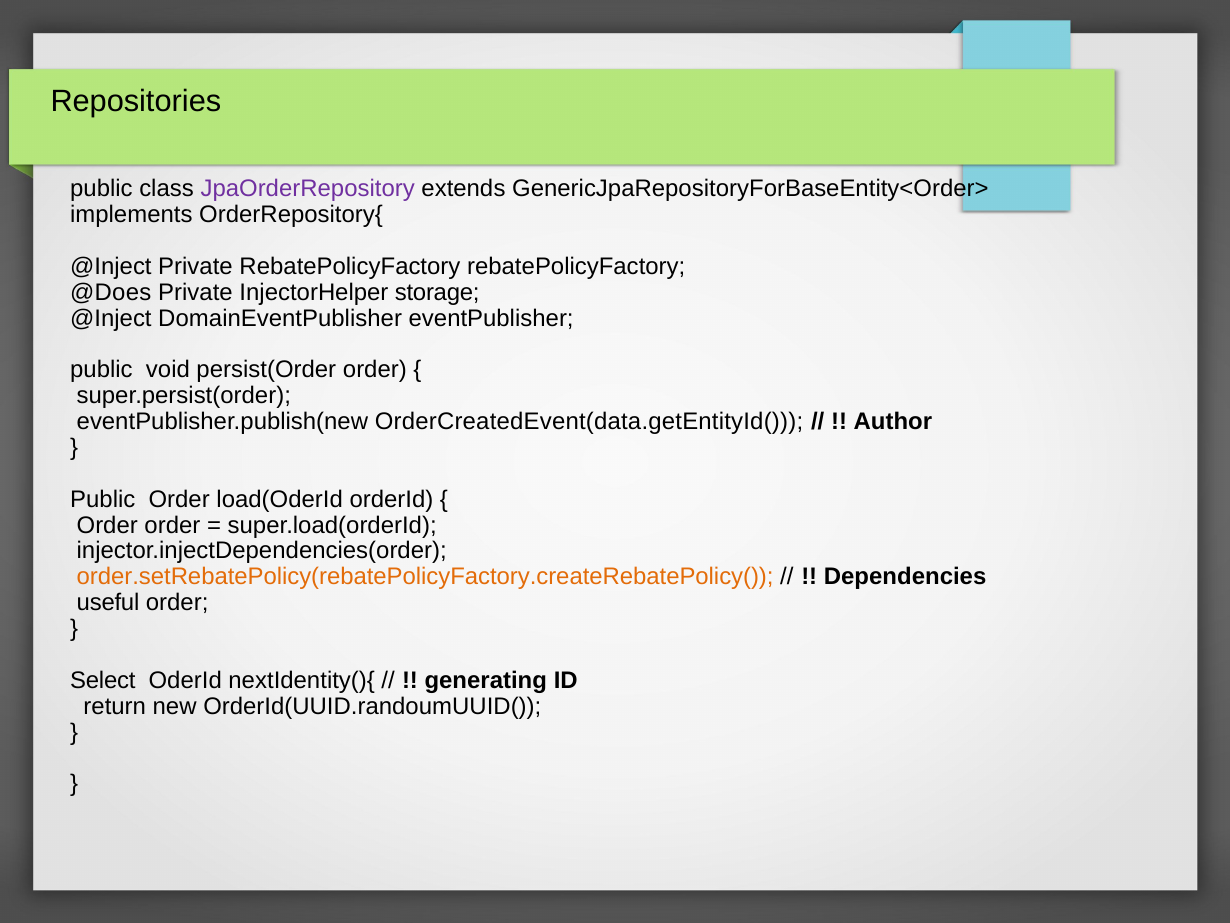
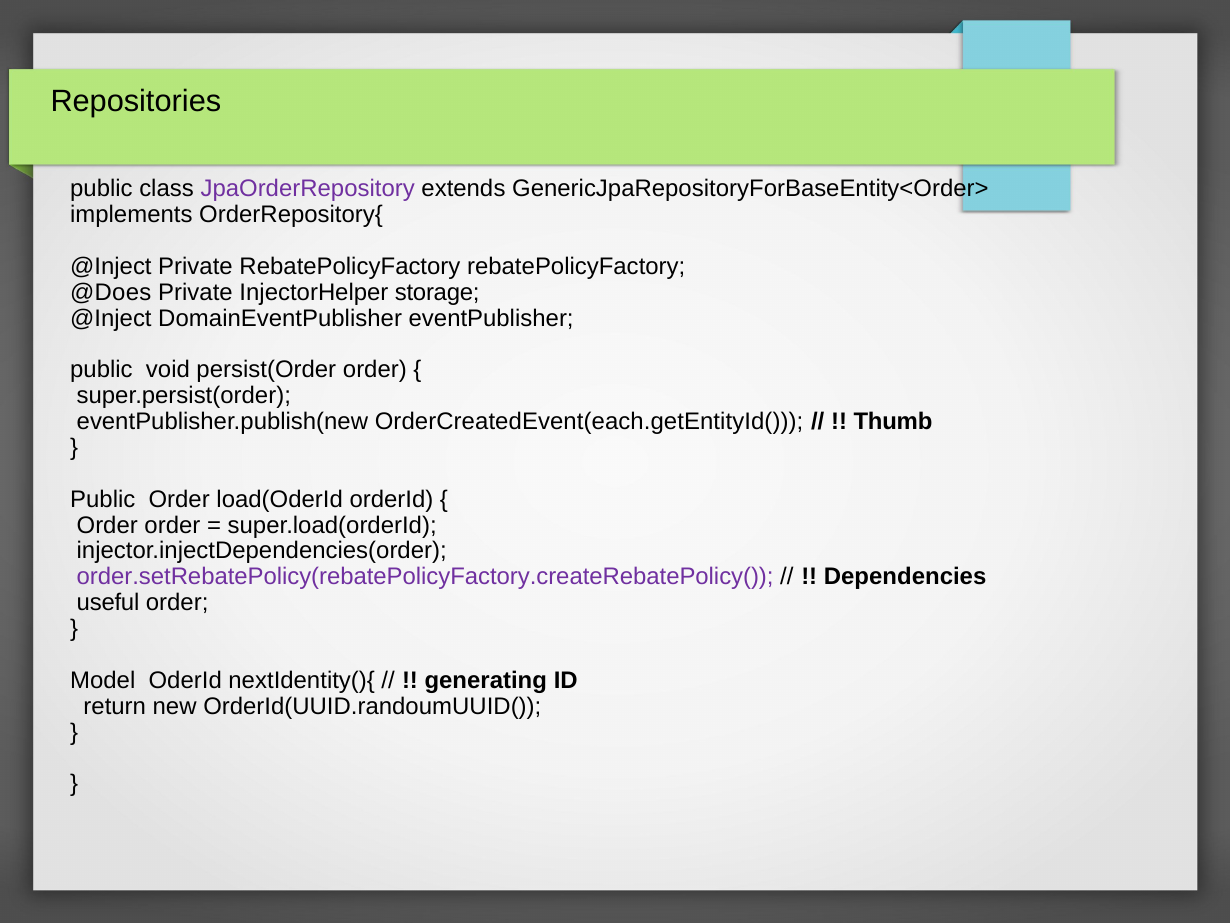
OrderCreatedEvent(data.getEntityId(: OrderCreatedEvent(data.getEntityId( -> OrderCreatedEvent(each.getEntityId(
Author: Author -> Thumb
order.setRebatePolicy(rebatePolicyFactory.createRebatePolicy( colour: orange -> purple
Select: Select -> Model
